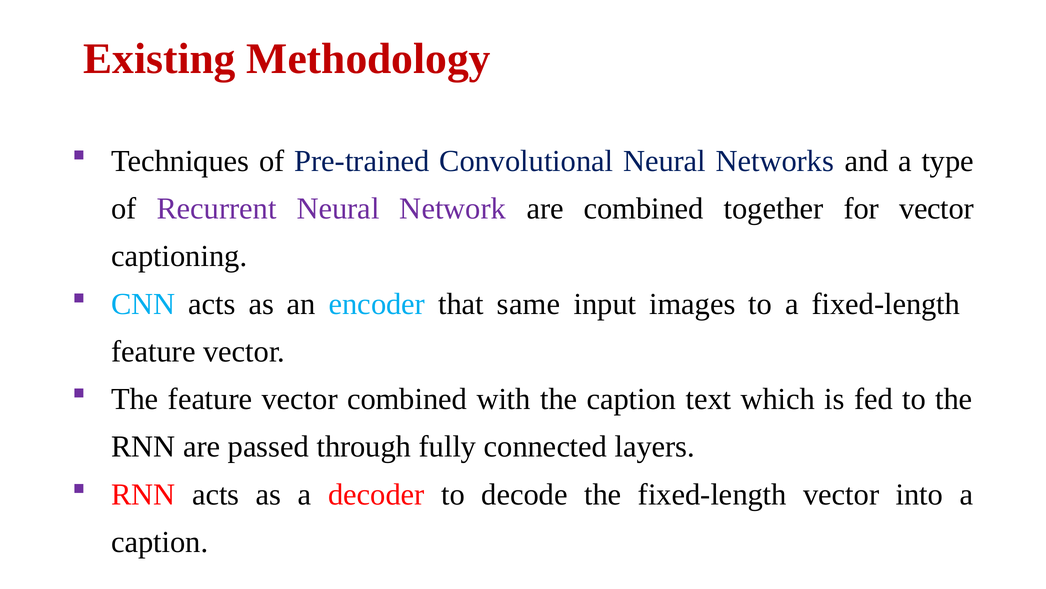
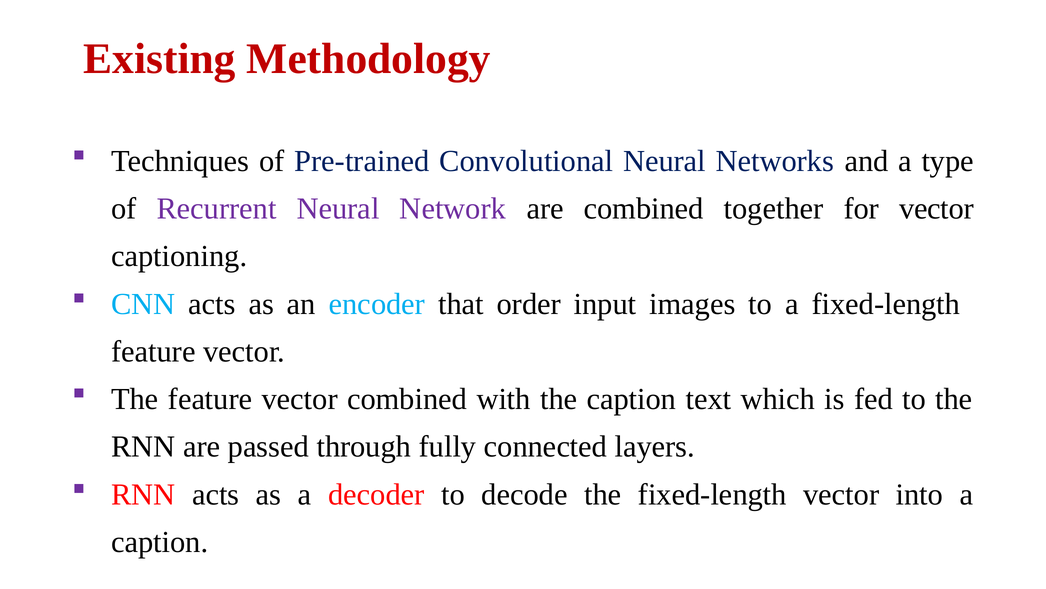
same: same -> order
